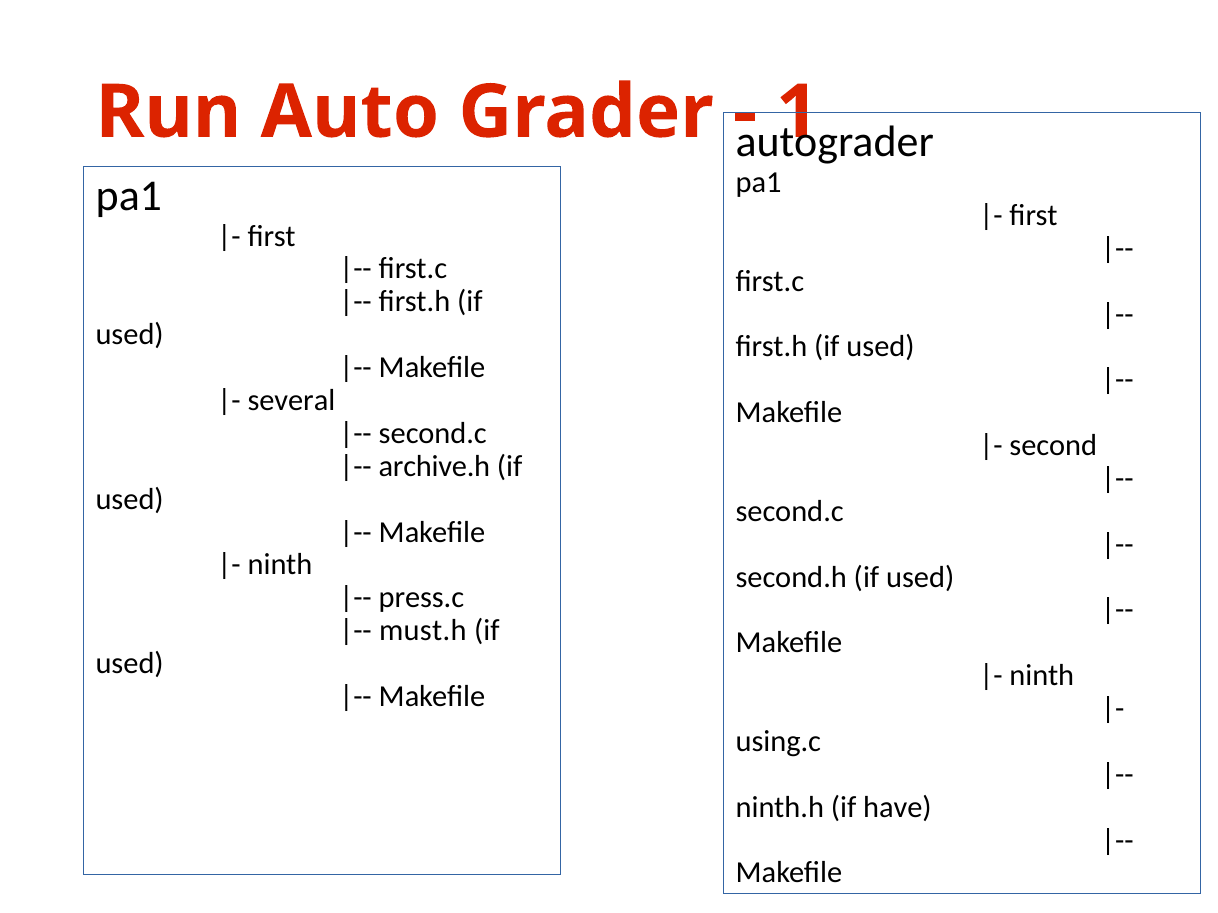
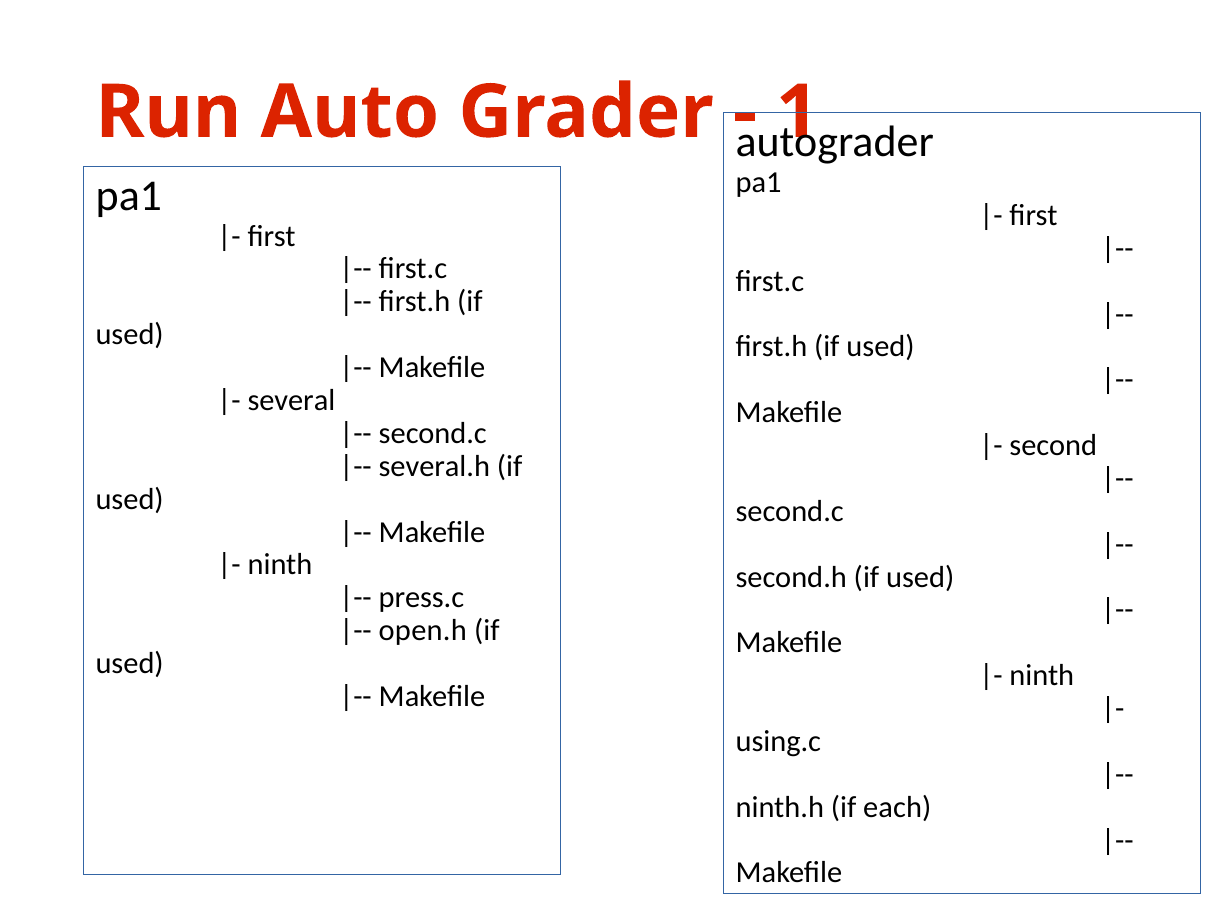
archive.h: archive.h -> several.h
must.h: must.h -> open.h
have: have -> each
